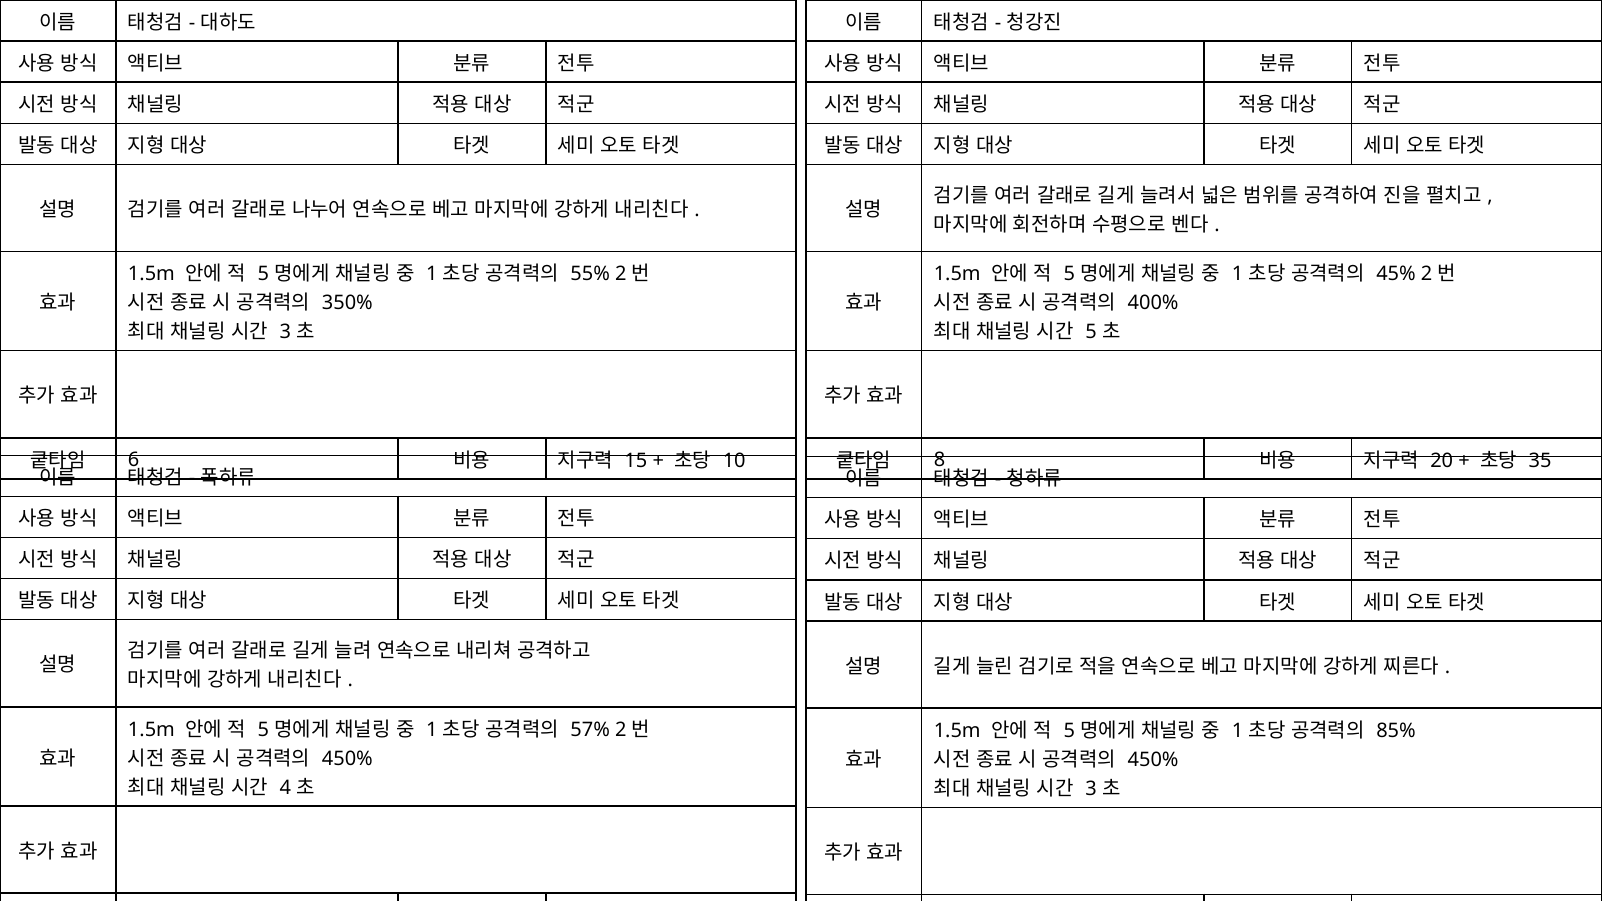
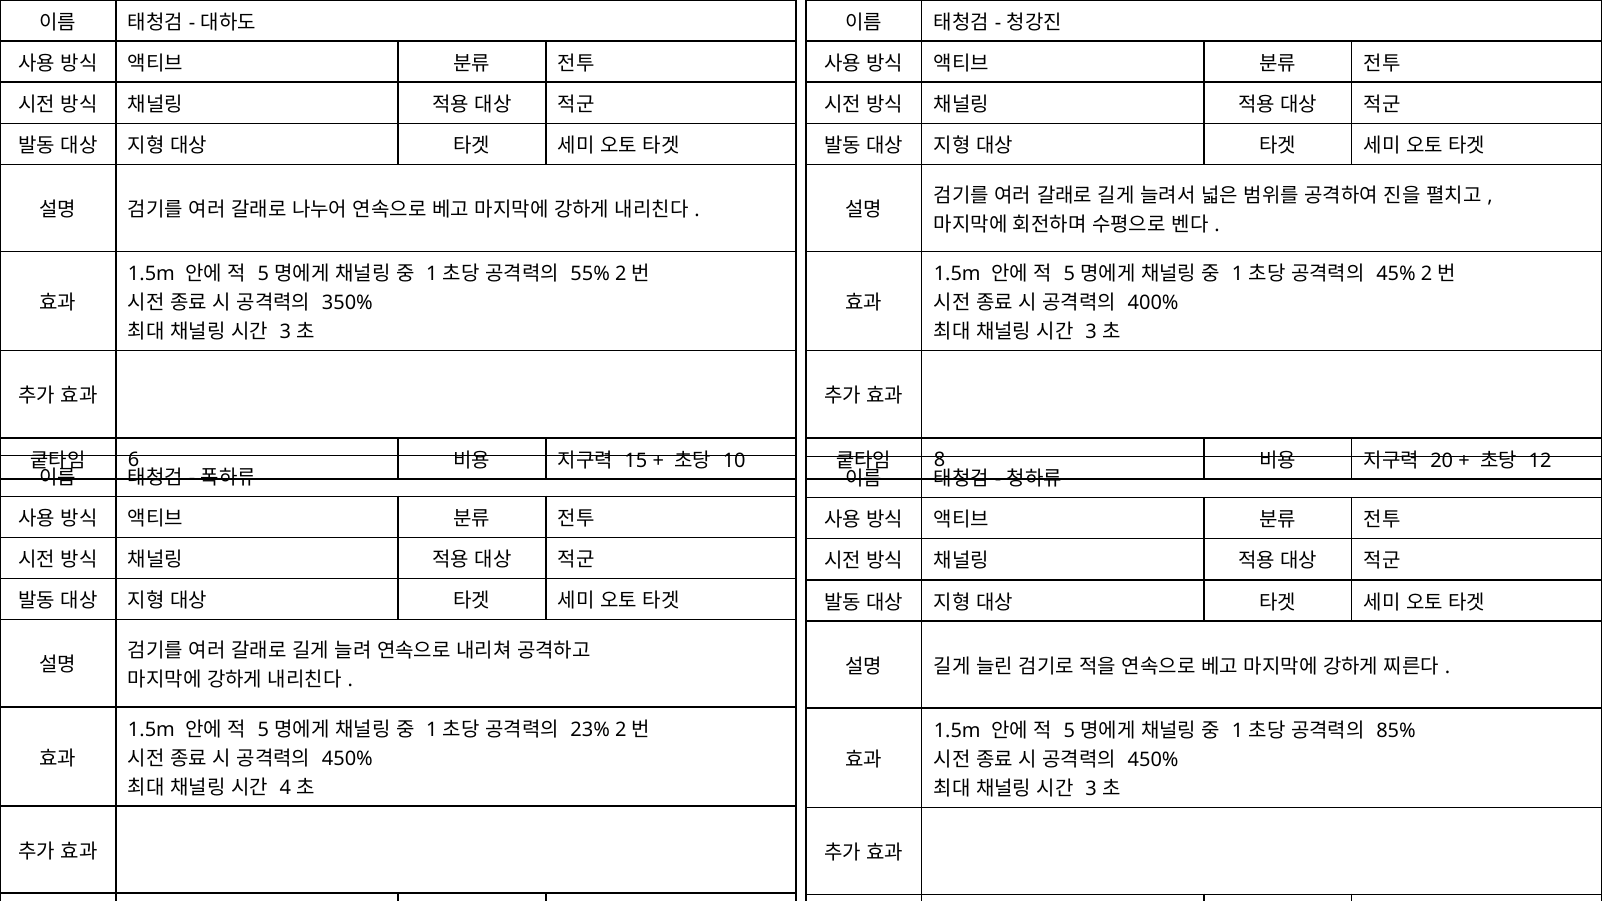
5 at (1091, 332): 5 -> 3
35: 35 -> 12
57%: 57% -> 23%
